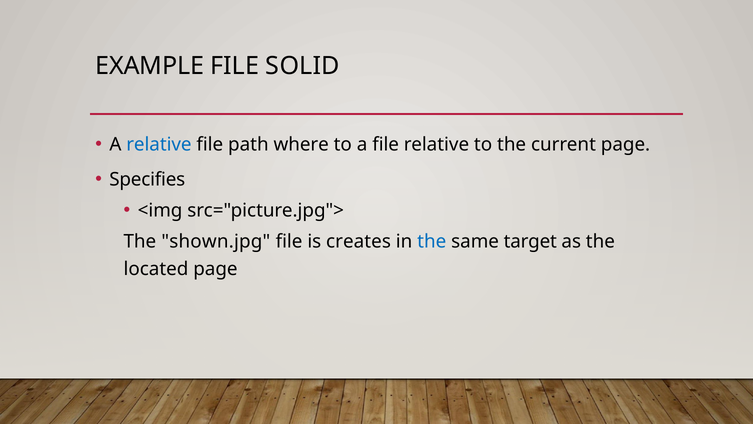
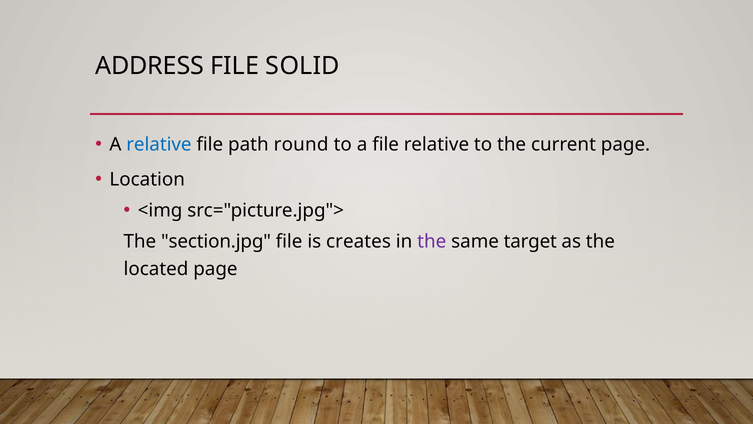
EXAMPLE: EXAMPLE -> ADDRESS
where: where -> round
Specifies: Specifies -> Location
shown.jpg: shown.jpg -> section.jpg
the at (432, 241) colour: blue -> purple
